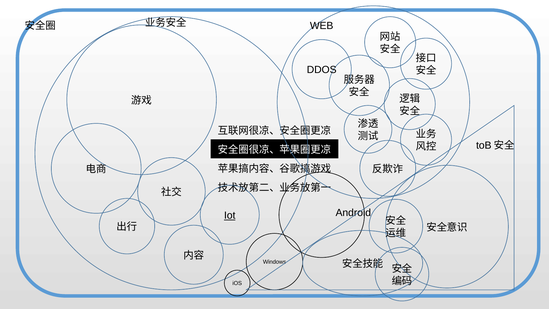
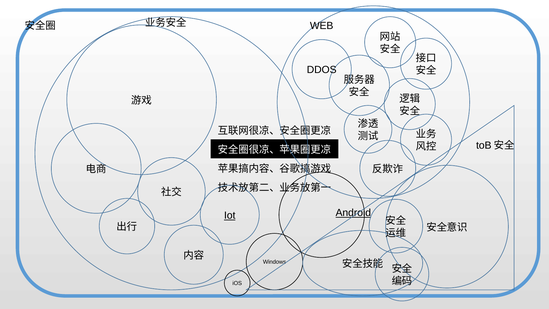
Android underline: none -> present
